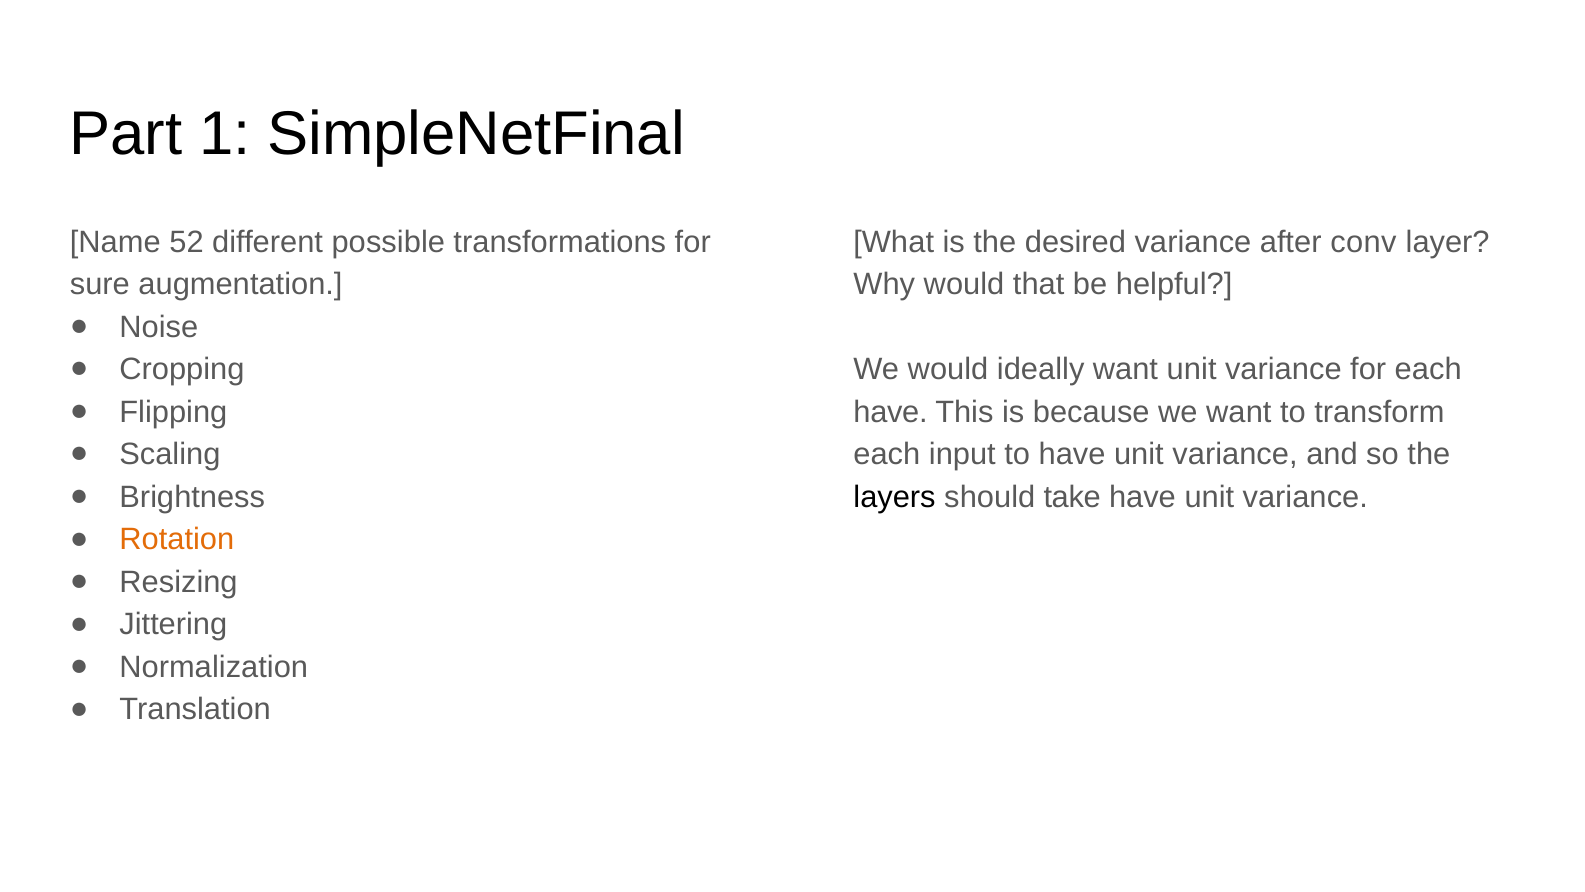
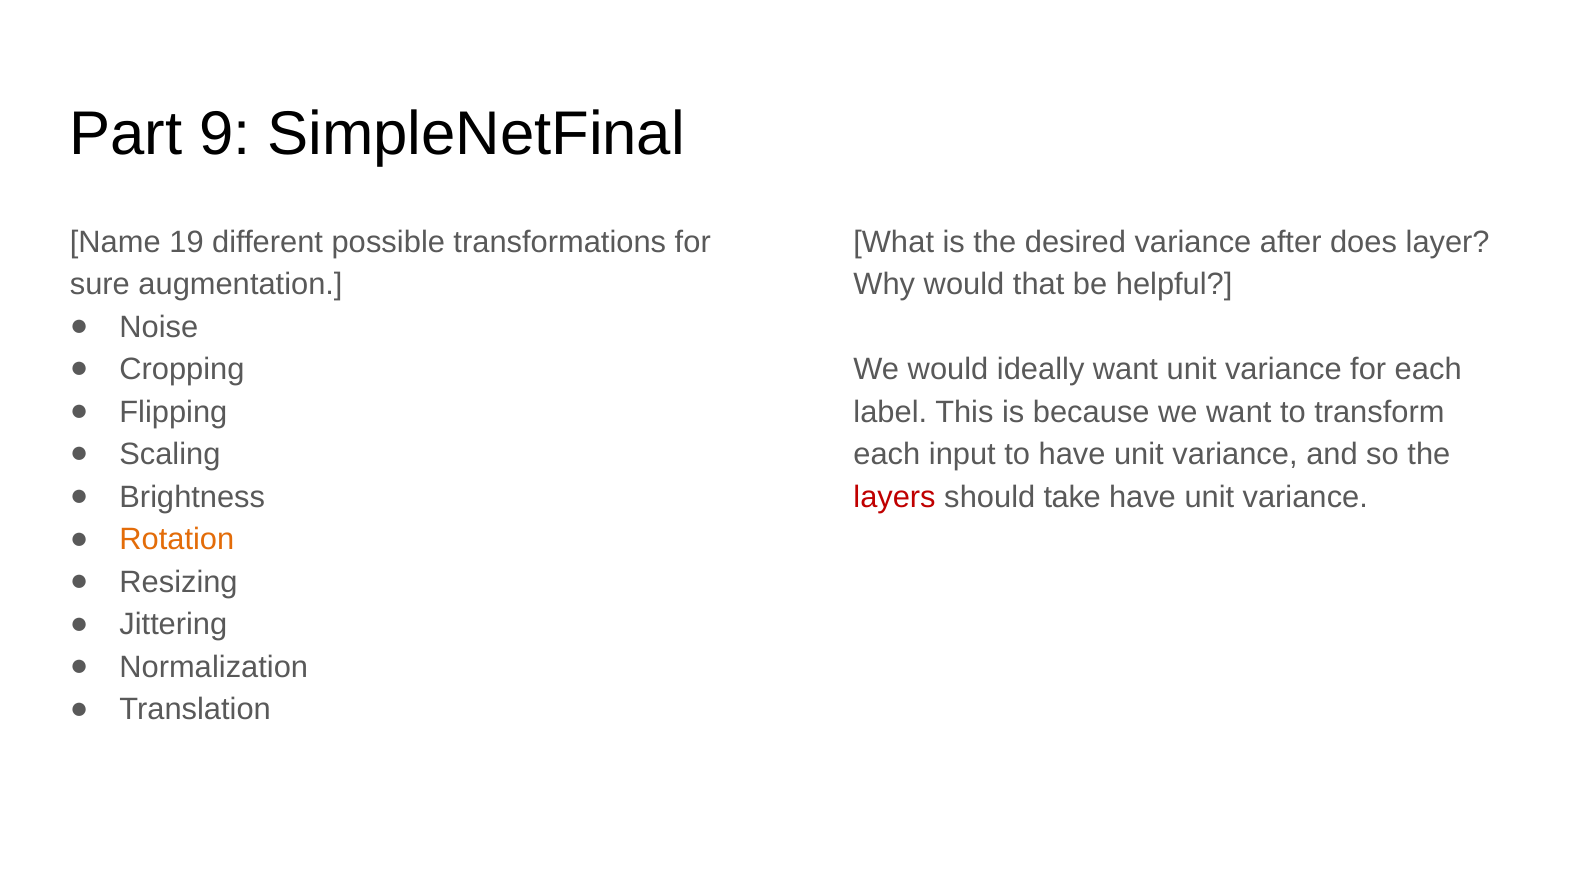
1: 1 -> 9
52: 52 -> 19
conv: conv -> does
have at (891, 412): have -> label
layers colour: black -> red
